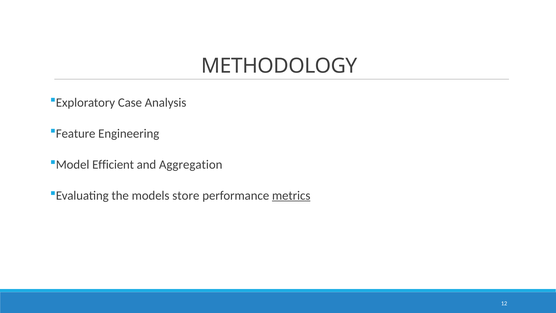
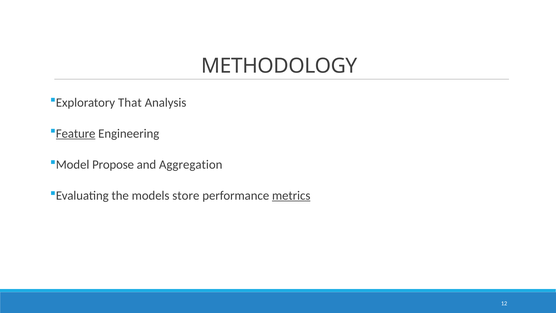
Case: Case -> That
Feature underline: none -> present
Efficient: Efficient -> Propose
